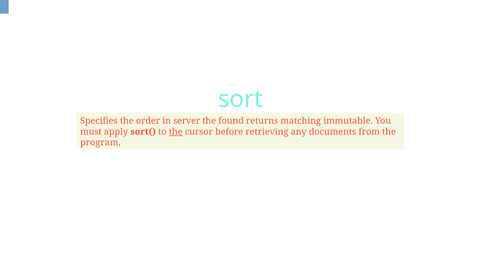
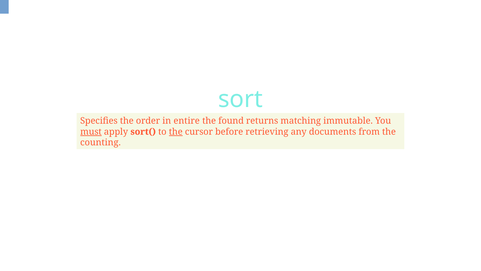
server: server -> entire
must underline: none -> present
program: program -> counting
